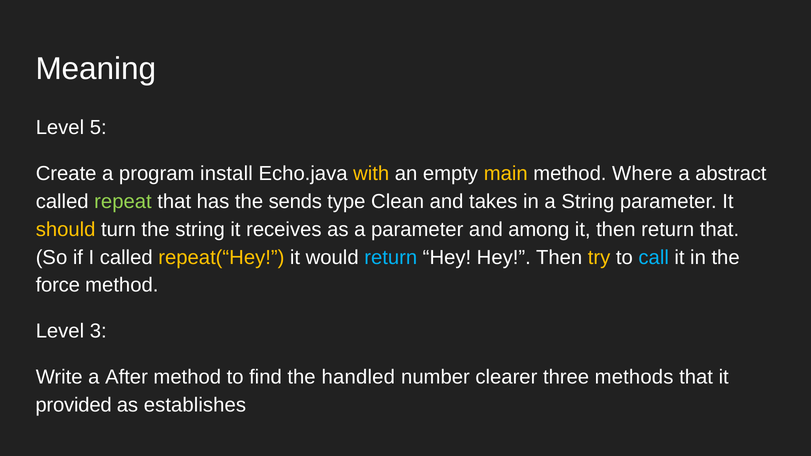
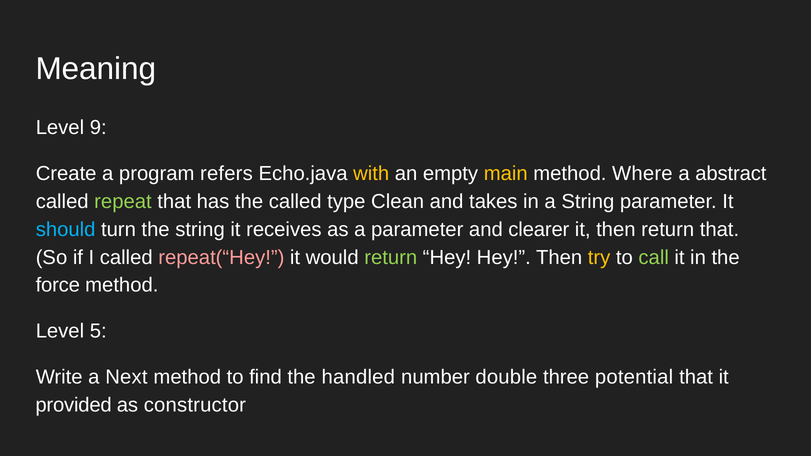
5: 5 -> 9
install: install -> refers
the sends: sends -> called
should colour: yellow -> light blue
among: among -> clearer
repeat(“Hey colour: yellow -> pink
return at (391, 257) colour: light blue -> light green
call colour: light blue -> light green
3: 3 -> 5
After: After -> Next
clearer: clearer -> double
methods: methods -> potential
establishes: establishes -> constructor
